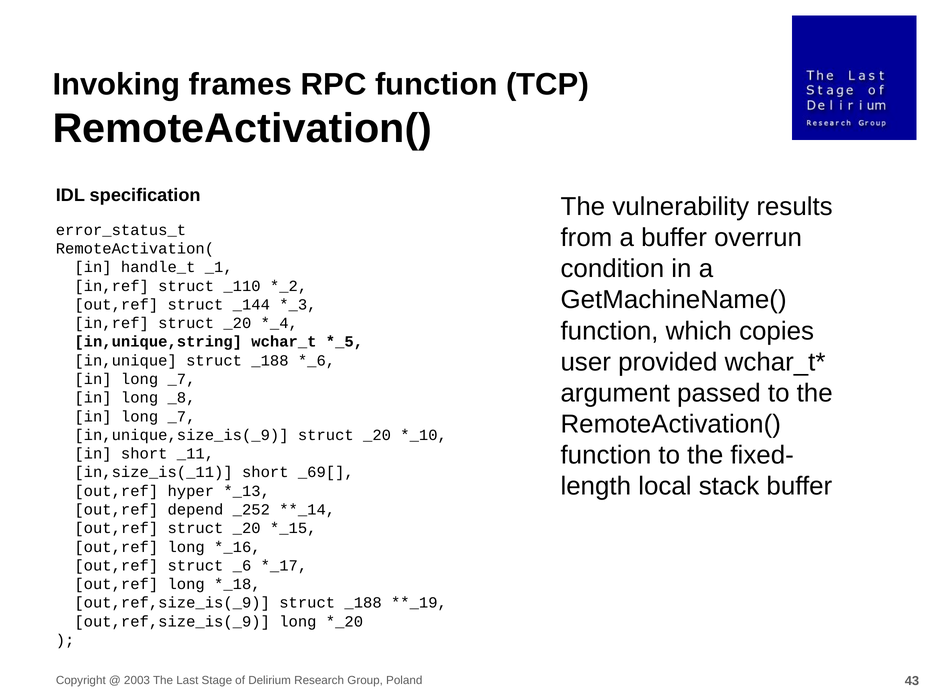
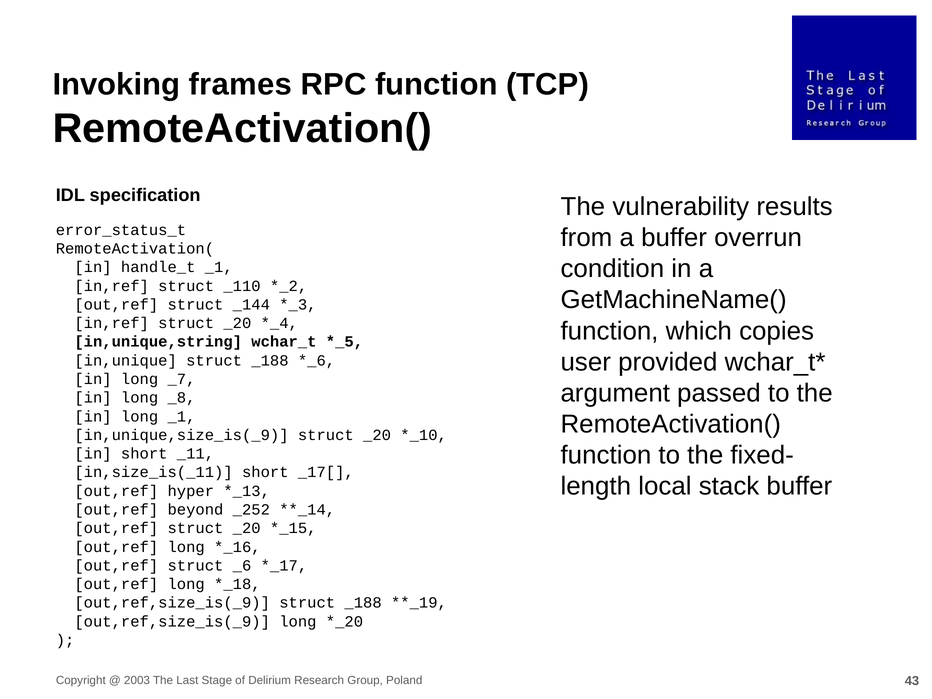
_7 at (182, 416): _7 -> _1
_69[: _69[ -> _17[
depend: depend -> beyond
